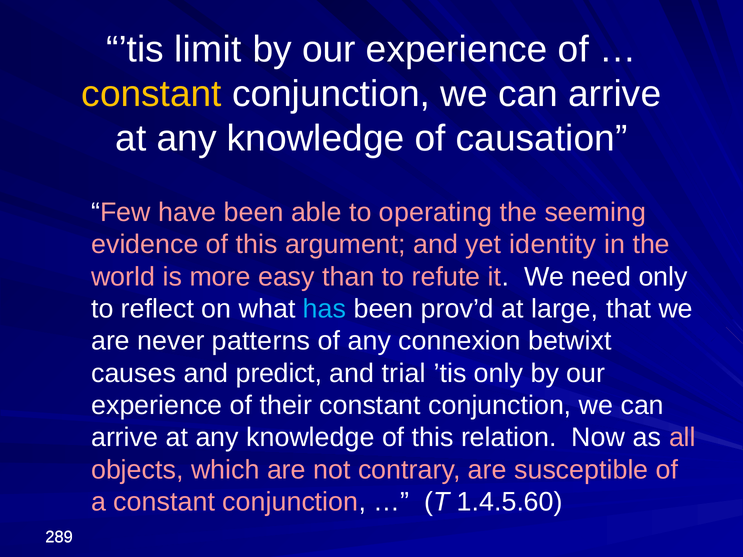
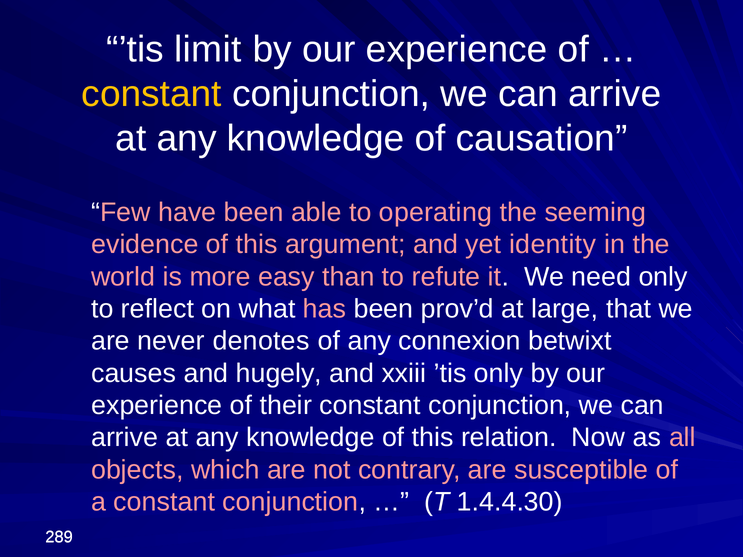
has colour: light blue -> pink
patterns: patterns -> denotes
predict: predict -> hugely
trial: trial -> xxiii
1.4.5.60: 1.4.5.60 -> 1.4.4.30
